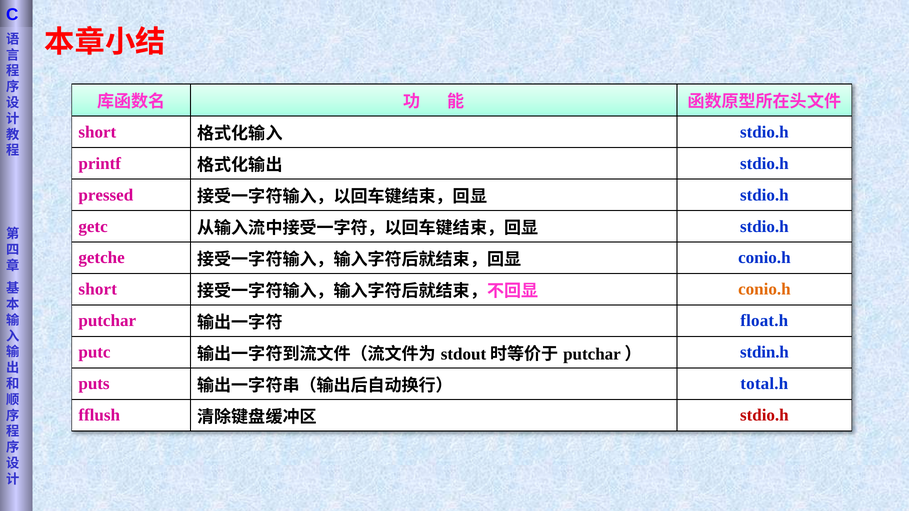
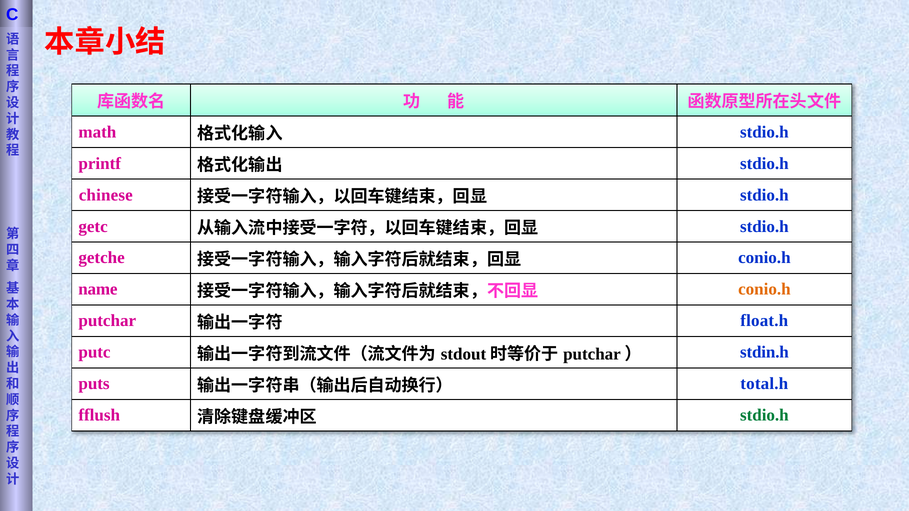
short at (97, 132): short -> math
pressed: pressed -> chinese
short at (98, 290): short -> name
stdio.h at (764, 416) colour: red -> green
